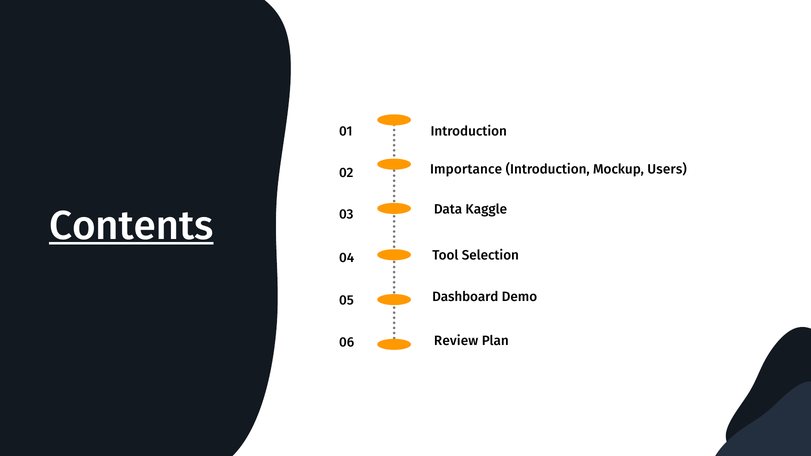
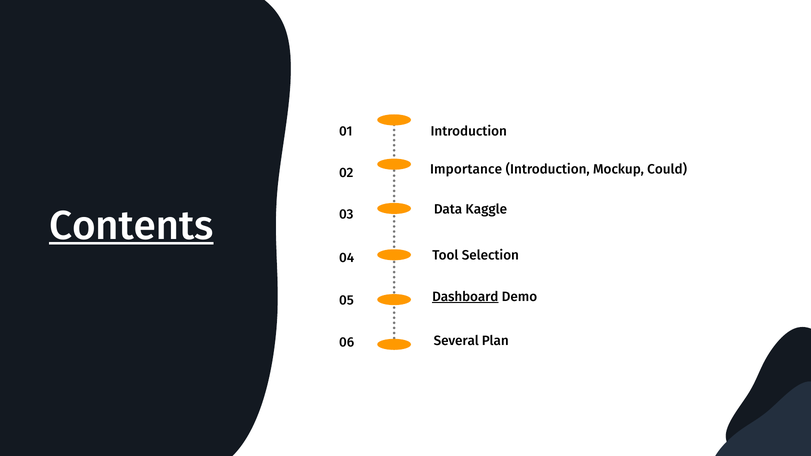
Users: Users -> Could
Dashboard underline: none -> present
Review: Review -> Several
